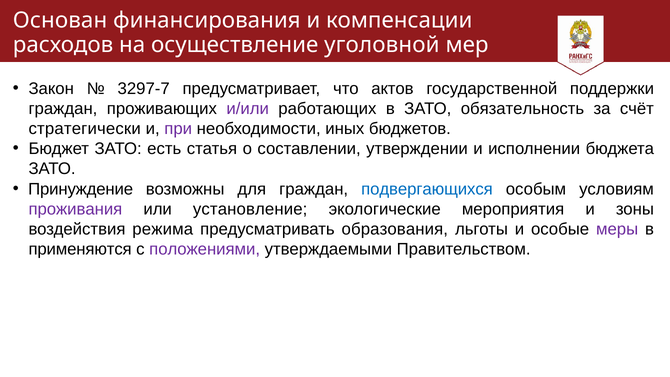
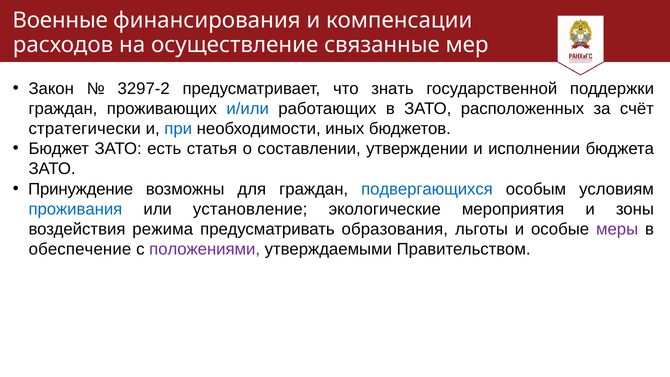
Основан: Основан -> Военные
уголовной: уголовной -> связанные
3297-7: 3297-7 -> 3297-2
актов: актов -> знать
и/или colour: purple -> blue
обязательность: обязательность -> расположенных
при colour: purple -> blue
проживания colour: purple -> blue
применяются: применяются -> обеспечение
